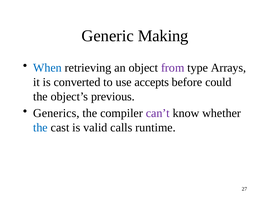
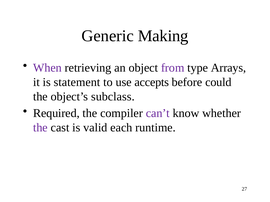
When colour: blue -> purple
converted: converted -> statement
previous: previous -> subclass
Generics: Generics -> Required
the at (40, 128) colour: blue -> purple
calls: calls -> each
